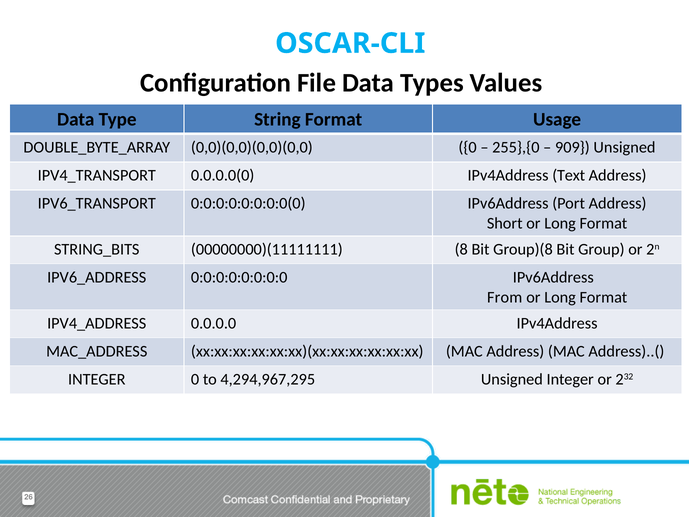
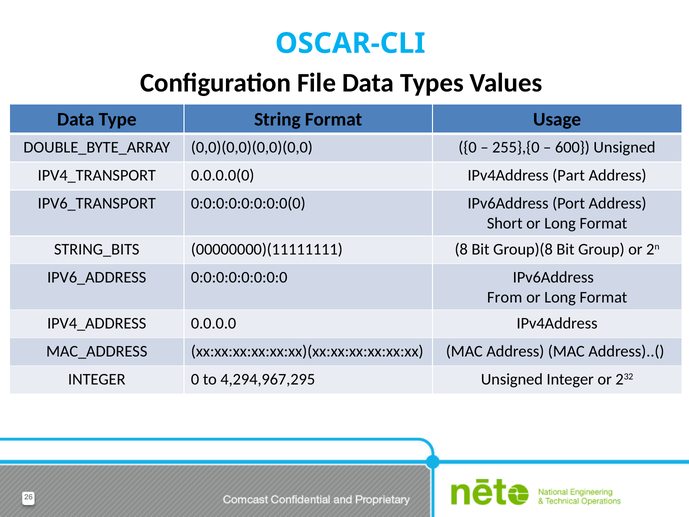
909: 909 -> 600
Text: Text -> Part
